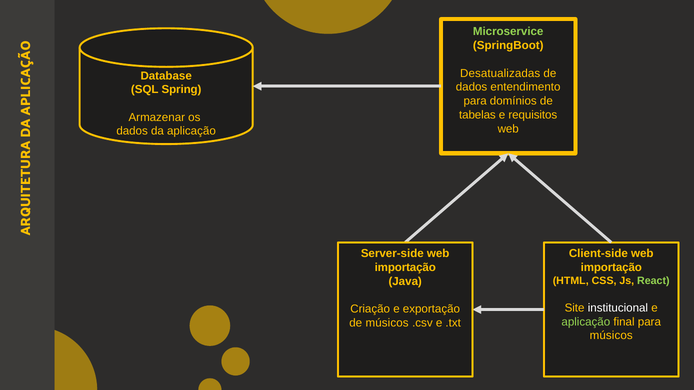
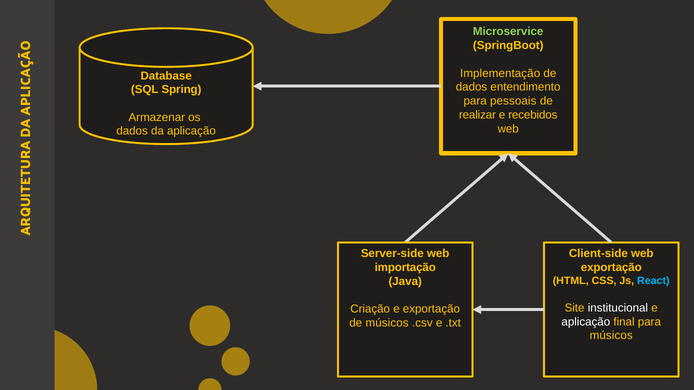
Desatualizadas: Desatualizadas -> Implementação
domínios: domínios -> pessoais
tabelas: tabelas -> realizar
requisitos: requisitos -> recebidos
importação at (611, 268): importação -> exportação
React colour: light green -> light blue
aplicação at (586, 322) colour: light green -> white
